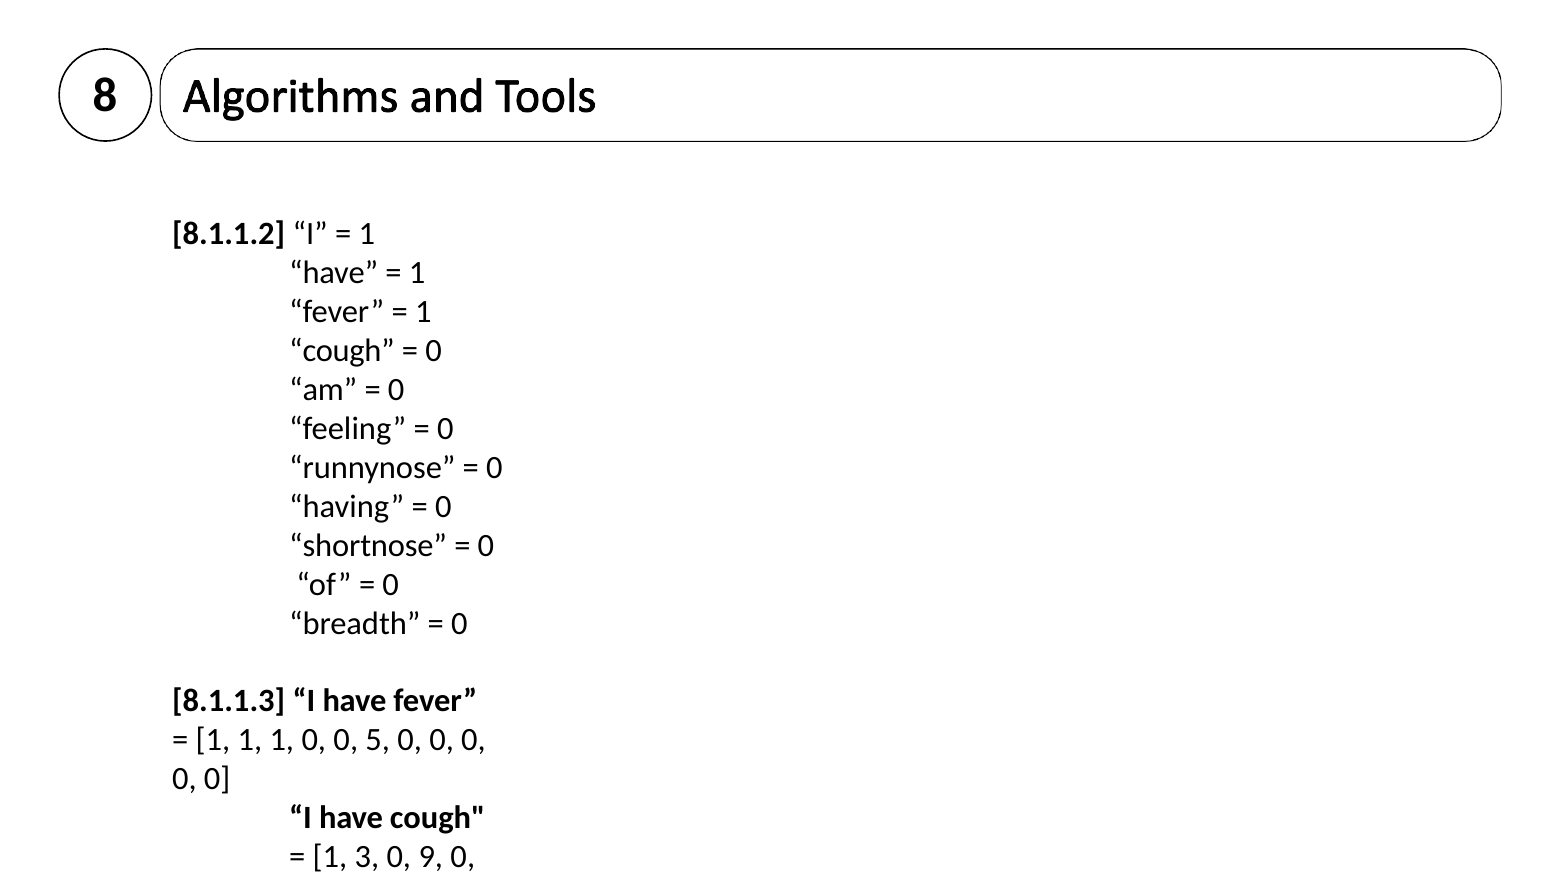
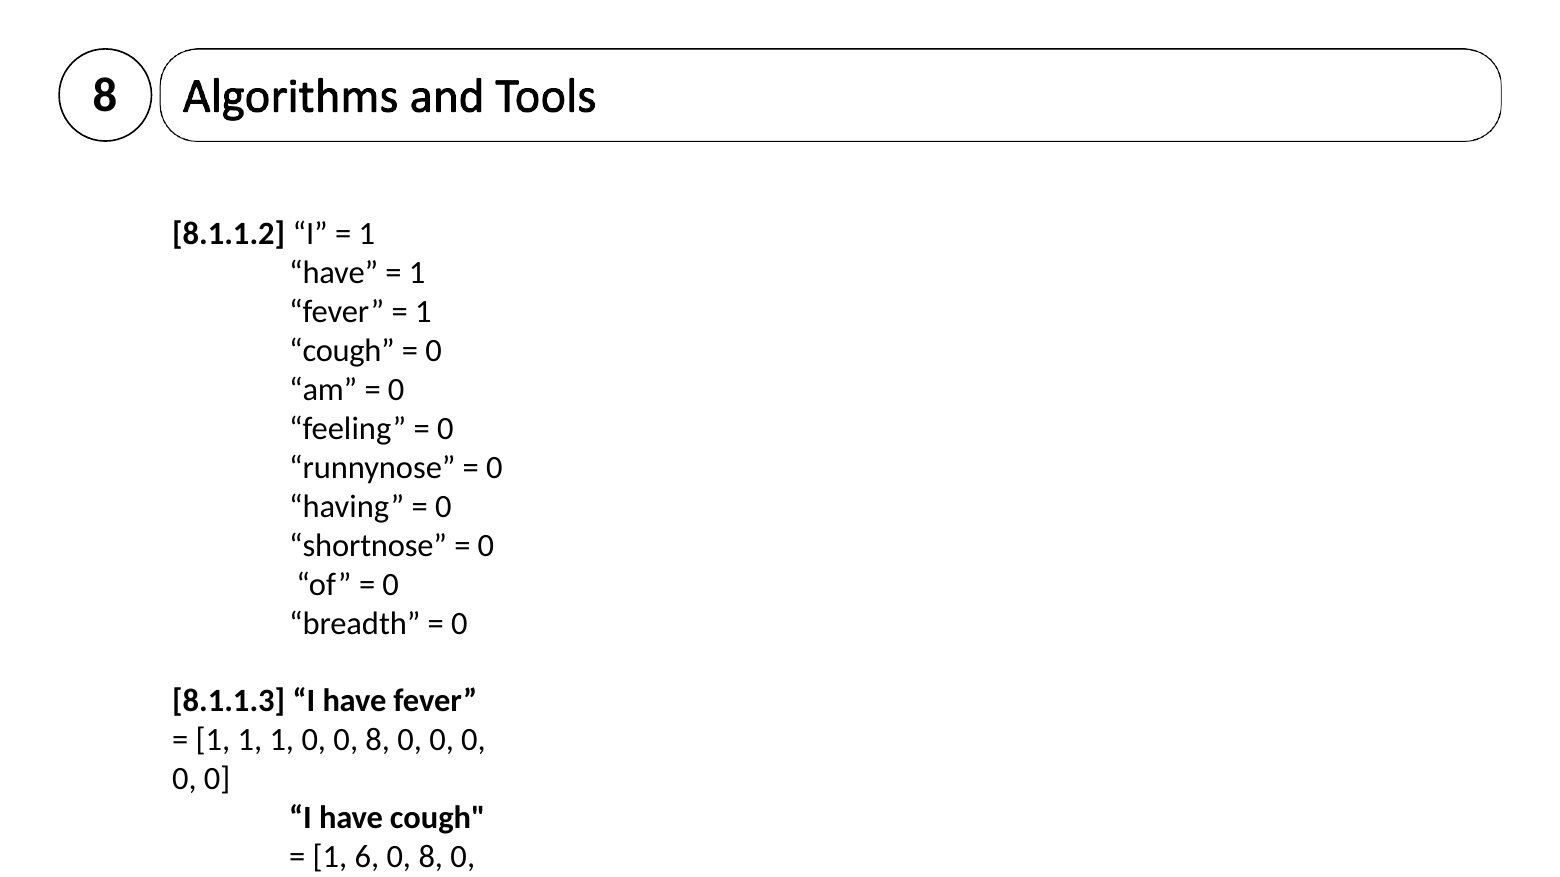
0 0 5: 5 -> 8
3: 3 -> 6
9 at (431, 858): 9 -> 8
